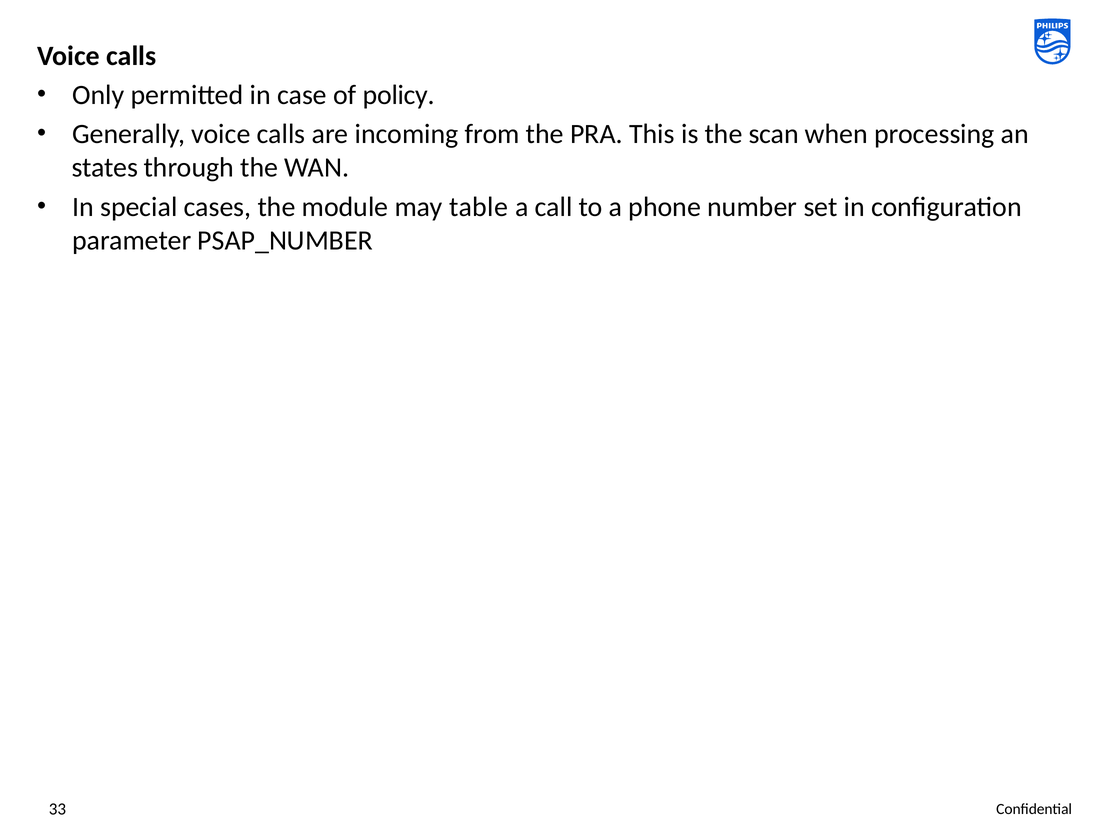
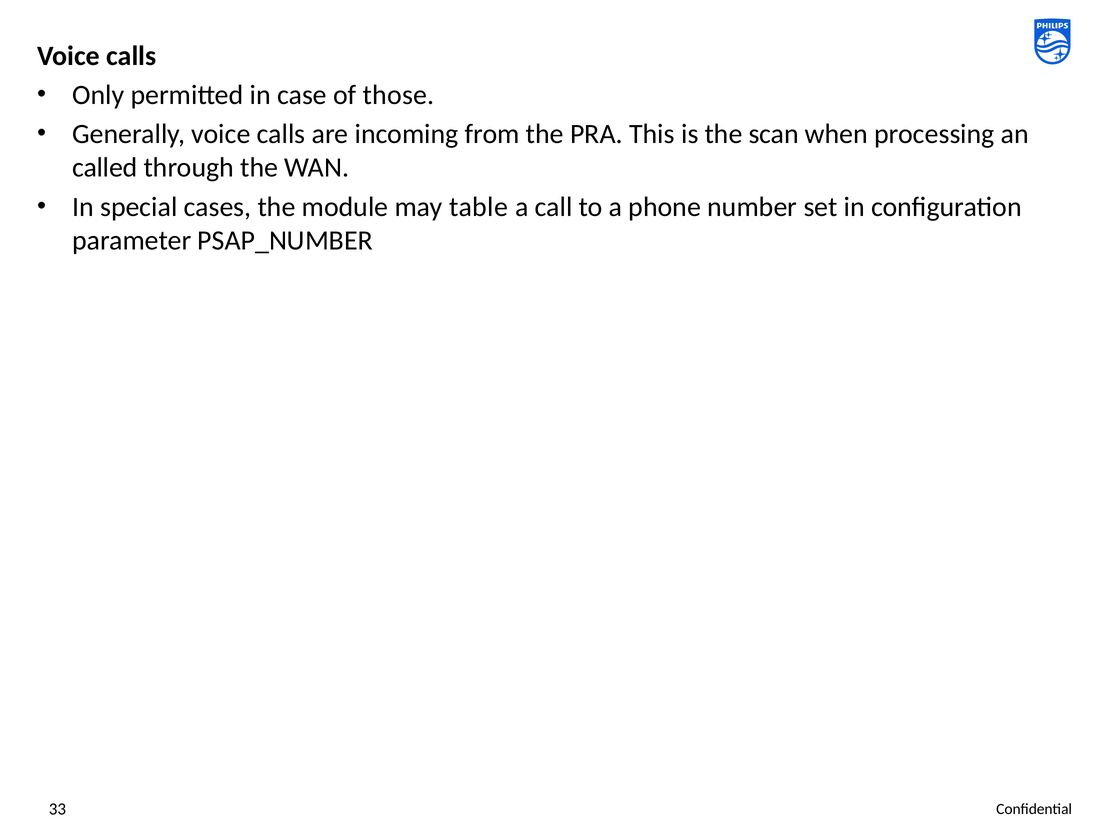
policy: policy -> those
states: states -> called
